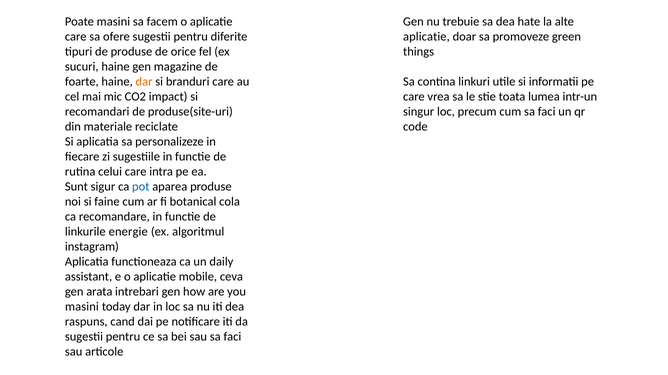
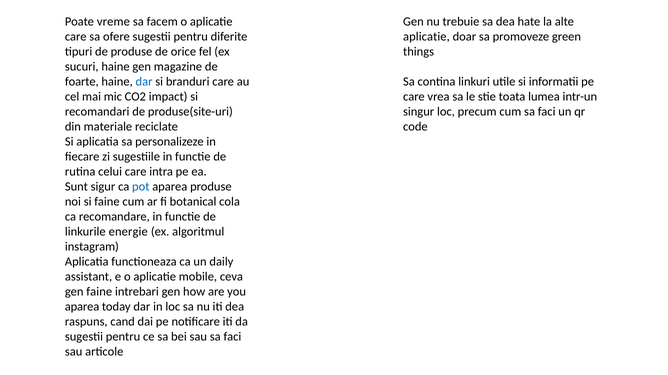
Poate masini: masini -> vreme
dar at (144, 82) colour: orange -> blue
gen arata: arata -> faine
masini at (82, 307): masini -> aparea
